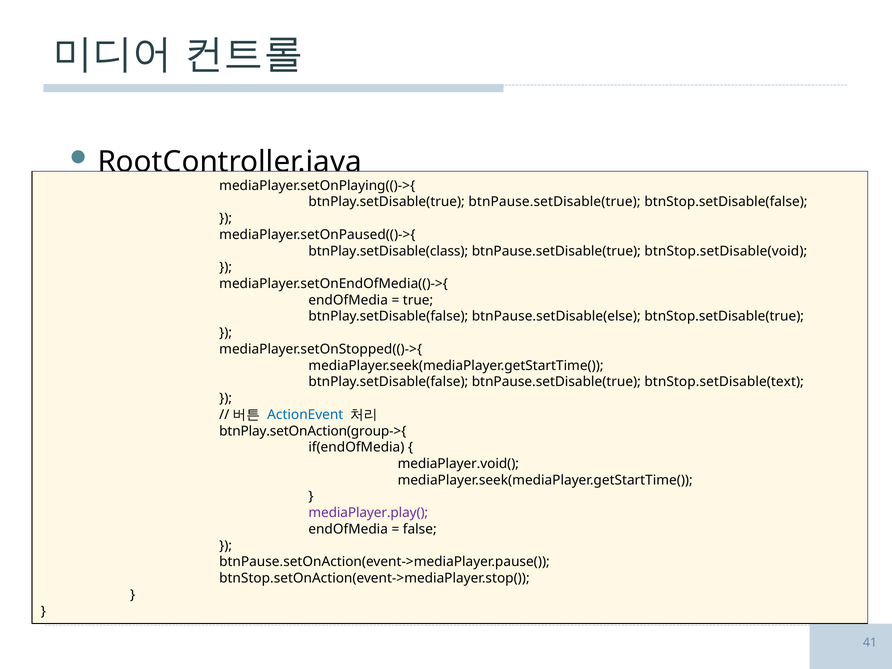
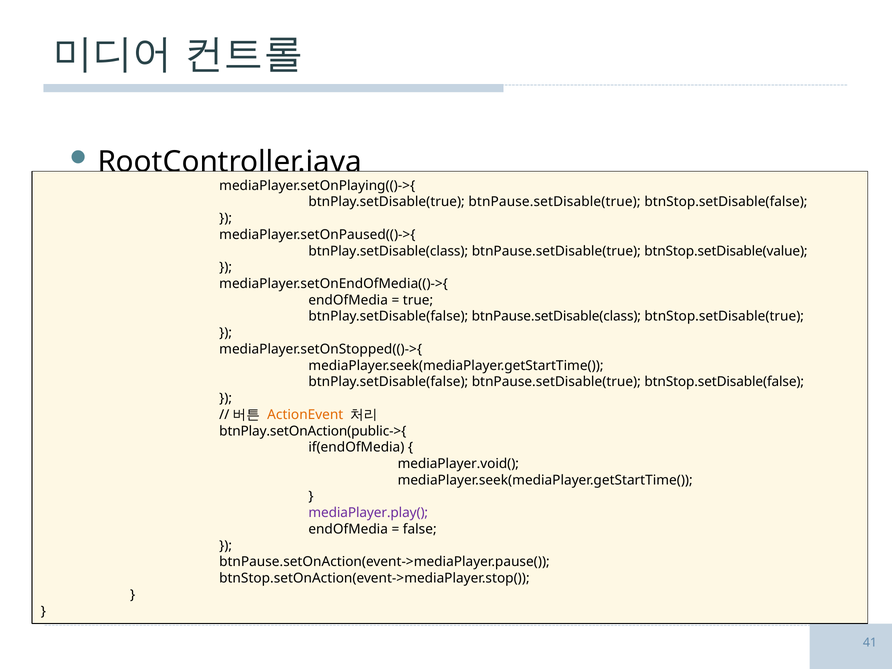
btnStop.setDisable(void: btnStop.setDisable(void -> btnStop.setDisable(value
btnPause.setDisable(else: btnPause.setDisable(else -> btnPause.setDisable(class
btnPlay.setDisable(false btnPause.setDisable(true btnStop.setDisable(text: btnStop.setDisable(text -> btnStop.setDisable(false
ActionEvent colour: blue -> orange
btnPlay.setOnAction(group->{: btnPlay.setOnAction(group->{ -> btnPlay.setOnAction(public->{
